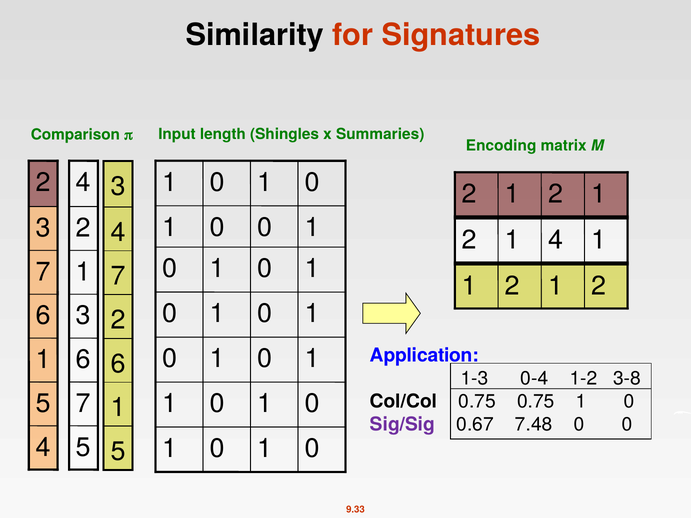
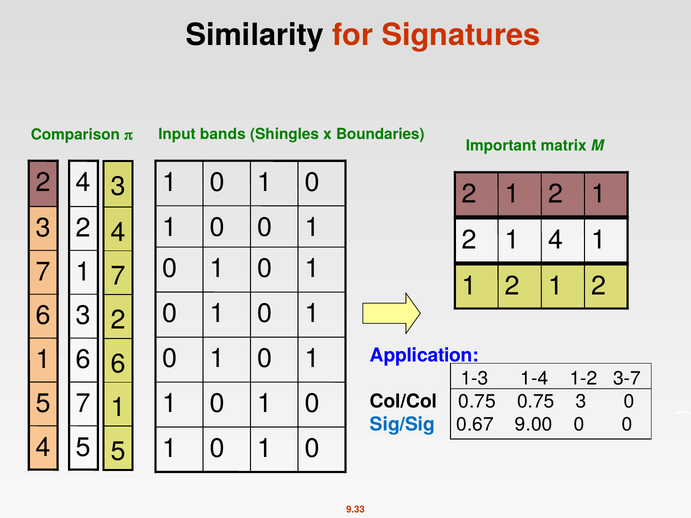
length: length -> bands
Summaries: Summaries -> Boundaries
Encoding: Encoding -> Important
0-4: 0-4 -> 1-4
3-8: 3-8 -> 3-7
0.75 1: 1 -> 3
Sig/Sig colour: purple -> blue
7.48: 7.48 -> 9.00
